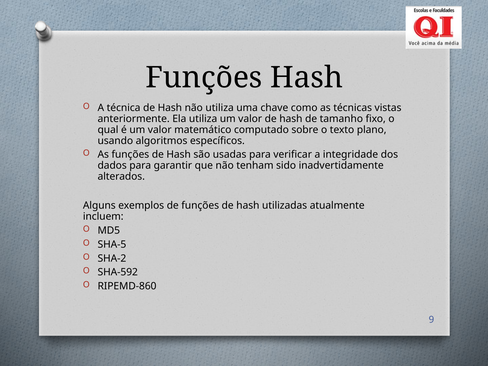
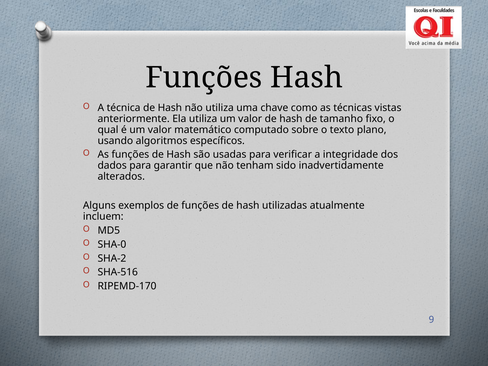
SHA-5: SHA-5 -> SHA-0
SHA-592: SHA-592 -> SHA-516
RIPEMD-860: RIPEMD-860 -> RIPEMD-170
